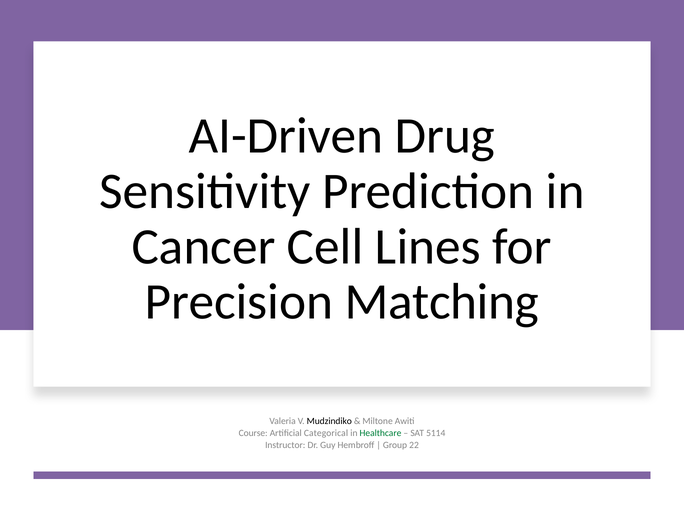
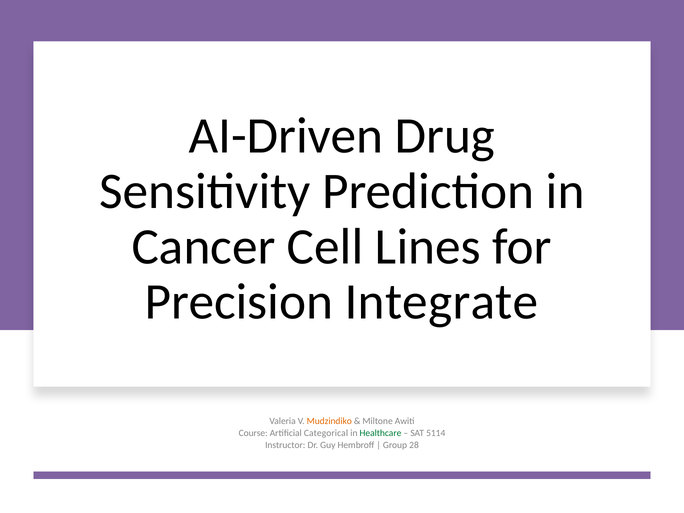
Matching: Matching -> Integrate
Mudzindiko colour: black -> orange
22: 22 -> 28
